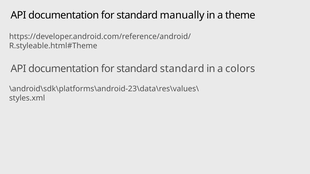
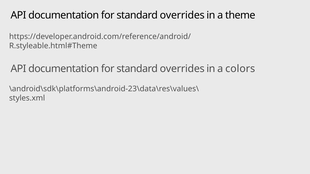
manually at (182, 15): manually -> overrides
standard at (182, 69): standard -> overrides
